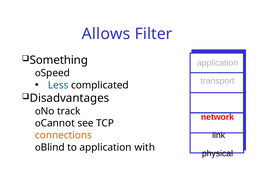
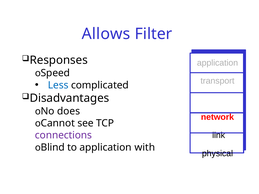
Something: Something -> Responses
track: track -> does
connections colour: orange -> purple
